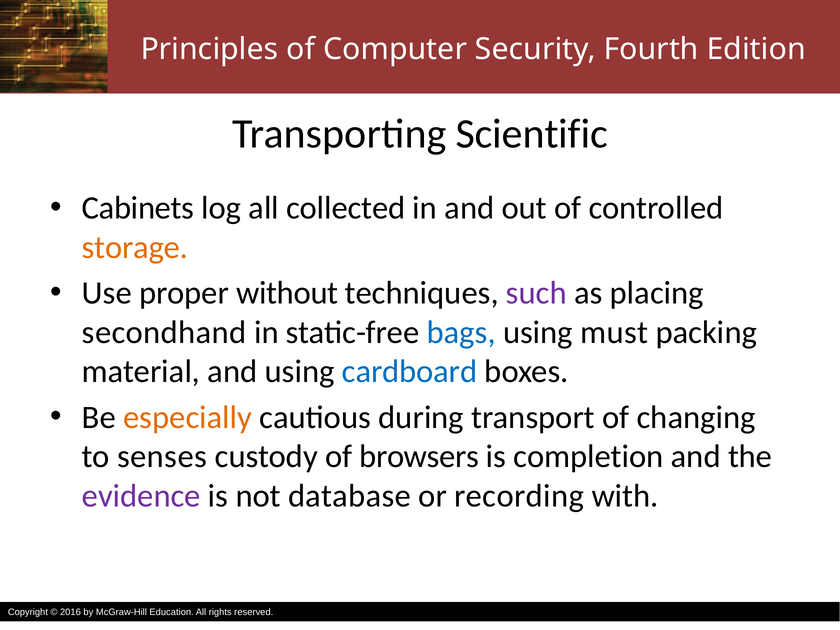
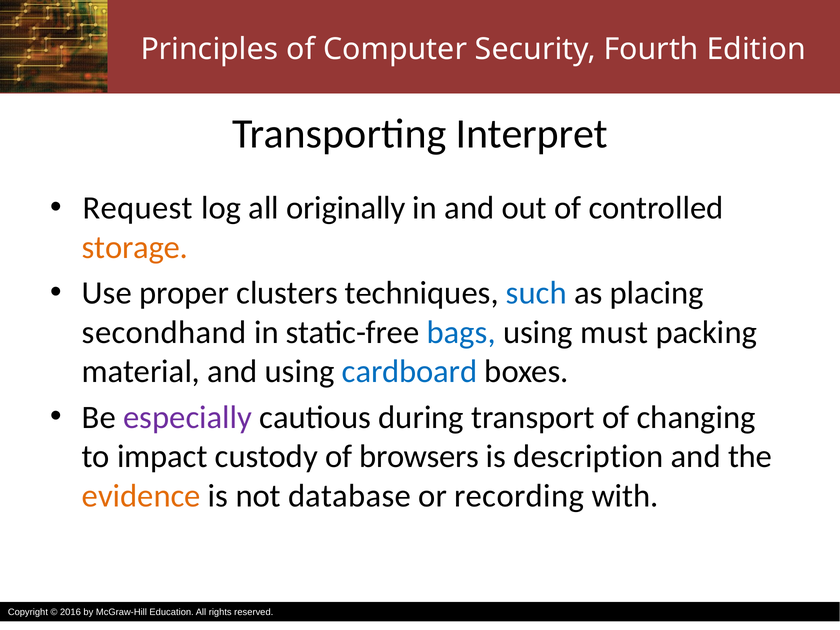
Scientific: Scientific -> Interpret
Cabinets: Cabinets -> Request
collected: collected -> originally
without: without -> clusters
such colour: purple -> blue
especially colour: orange -> purple
senses: senses -> impact
completion: completion -> description
evidence colour: purple -> orange
